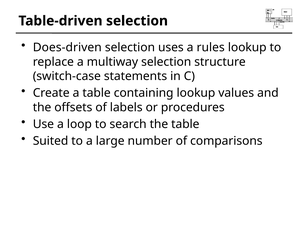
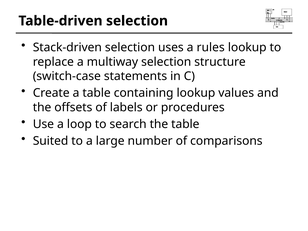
Does-driven: Does-driven -> Stack-driven
